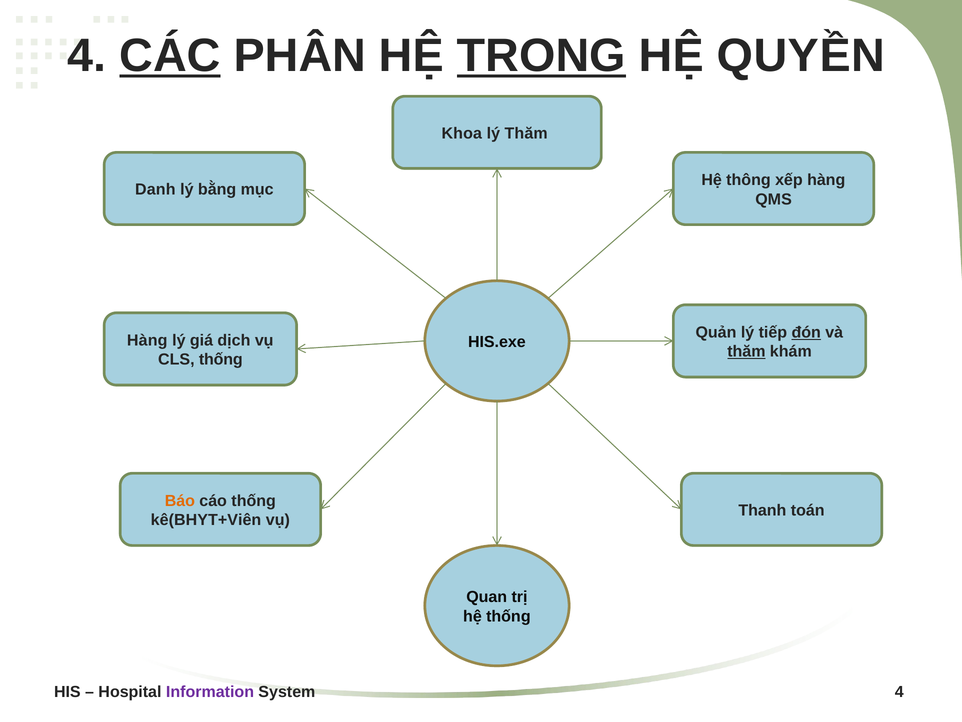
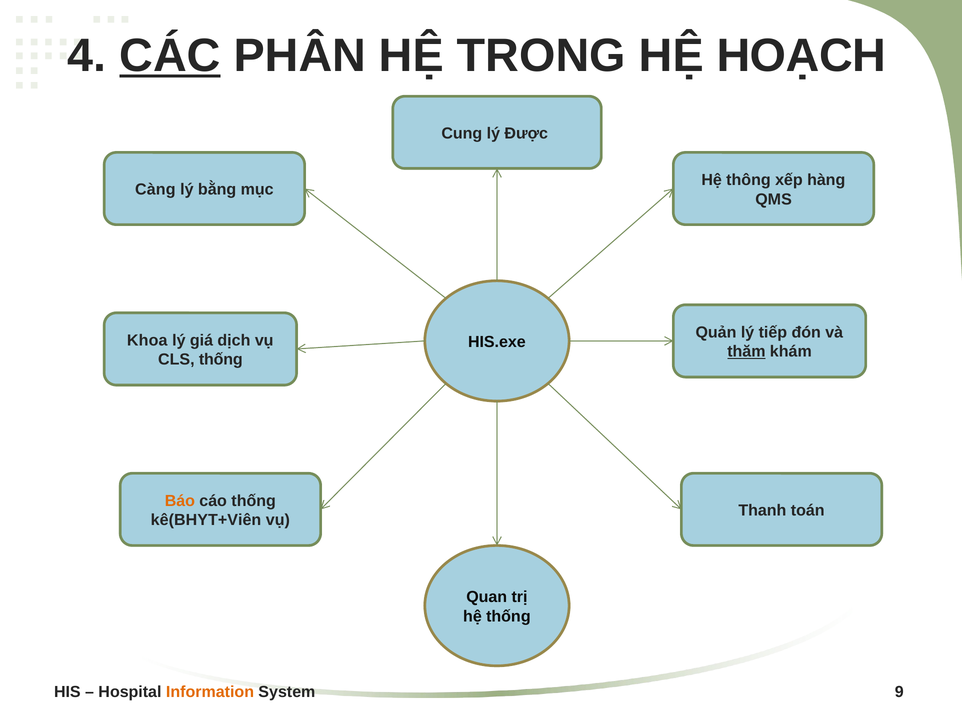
TRONG underline: present -> none
QUYỀN: QUYỀN -> HOẠCH
Khoa: Khoa -> Cung
lý Thăm: Thăm -> Được
Danh: Danh -> Càng
đón underline: present -> none
Hàng at (147, 340): Hàng -> Khoa
Information colour: purple -> orange
System 4: 4 -> 9
